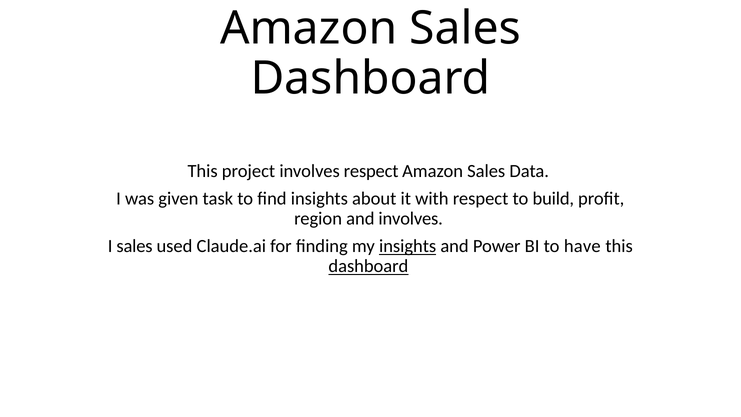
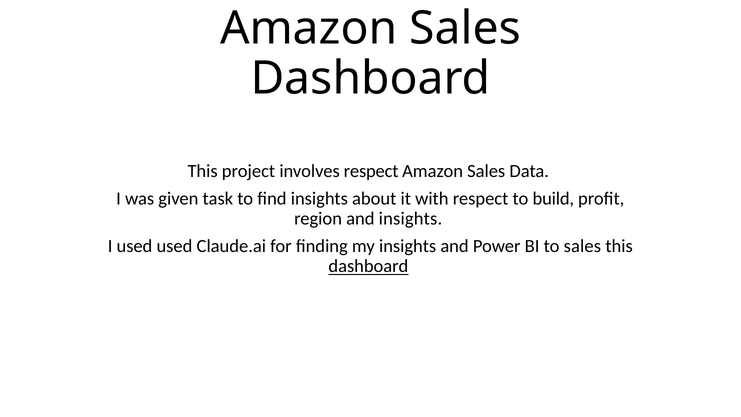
and involves: involves -> insights
I sales: sales -> used
insights at (408, 246) underline: present -> none
to have: have -> sales
